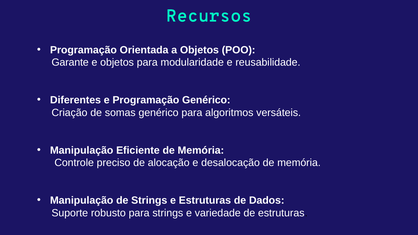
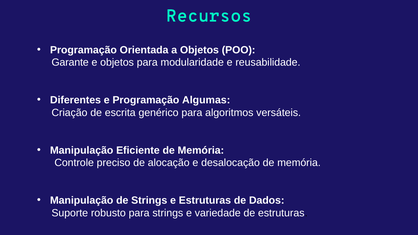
Programação Genérico: Genérico -> Algumas
somas: somas -> escrita
